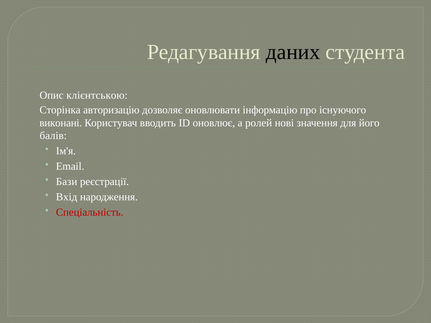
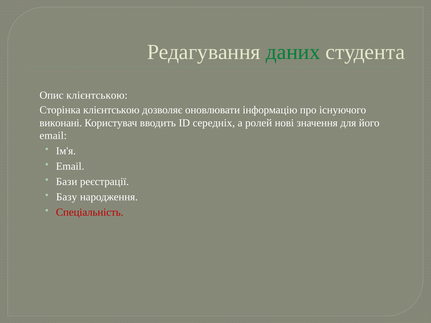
даних colour: black -> green
Сторінка авторизацію: авторизацію -> клієнтською
оновлює: оновлює -> середніх
балів at (53, 136): балів -> email
Вхід: Вхід -> Базу
